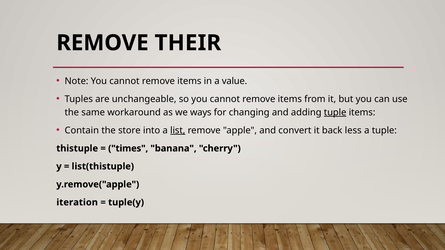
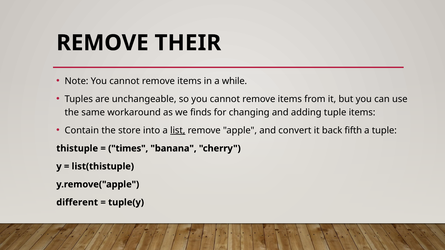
value: value -> while
ways: ways -> finds
tuple at (335, 113) underline: present -> none
less: less -> fifth
iteration: iteration -> different
